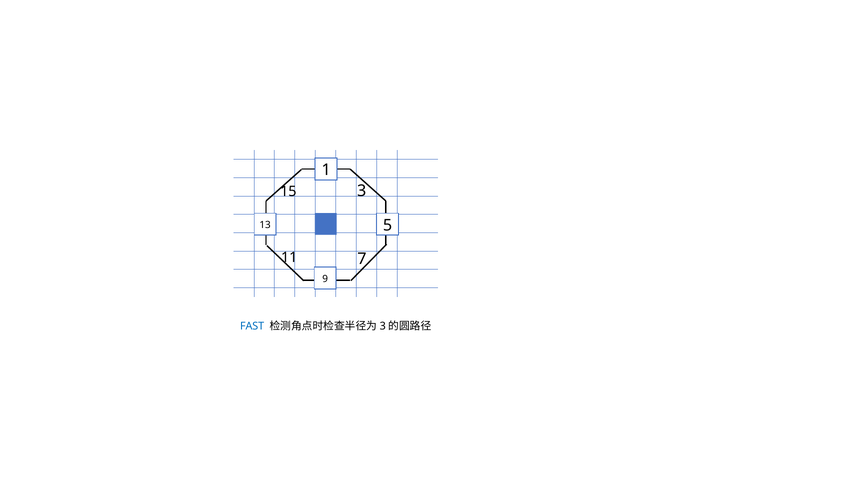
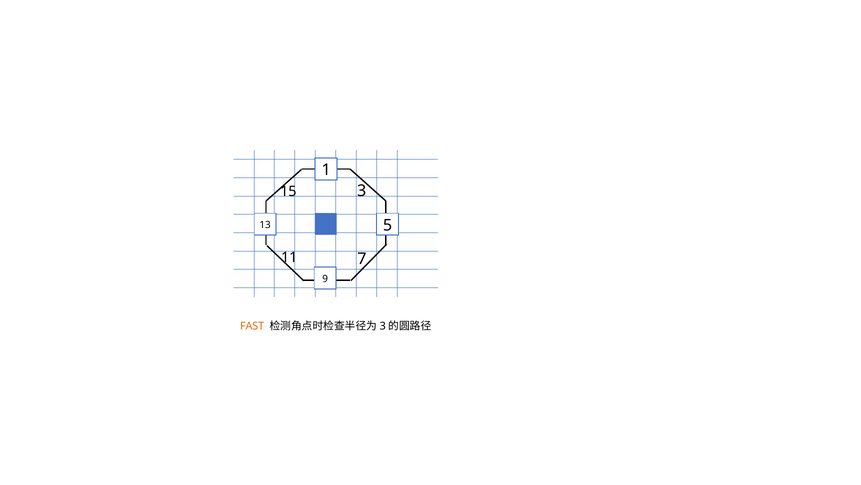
FAST colour: blue -> orange
